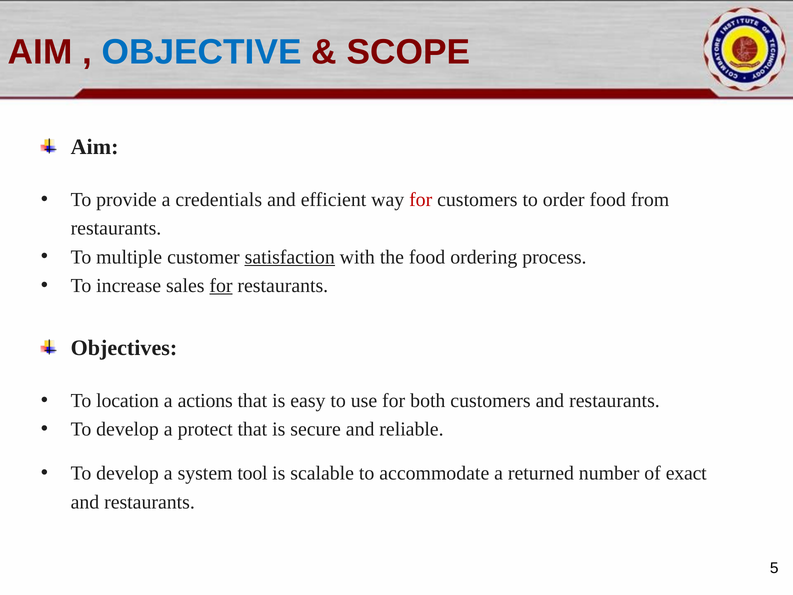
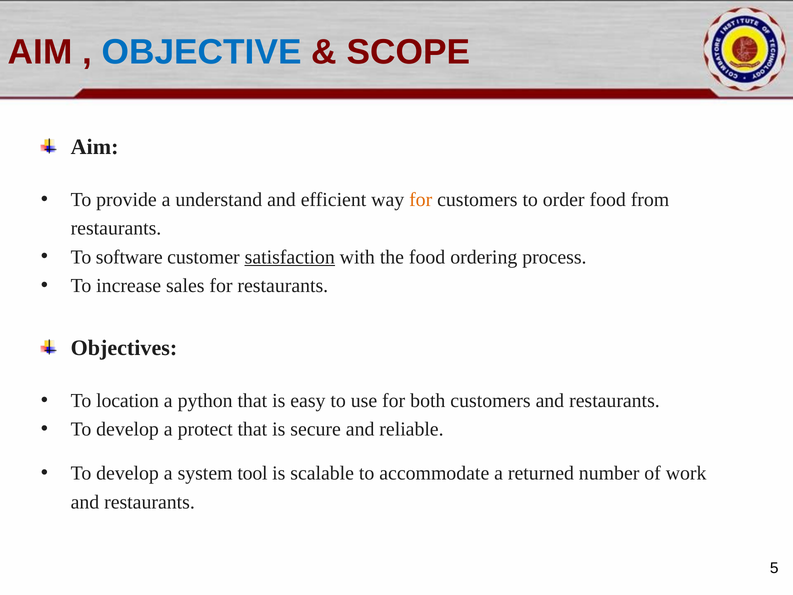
credentials: credentials -> understand
for at (421, 200) colour: red -> orange
multiple: multiple -> software
for at (221, 285) underline: present -> none
actions: actions -> python
exact: exact -> work
